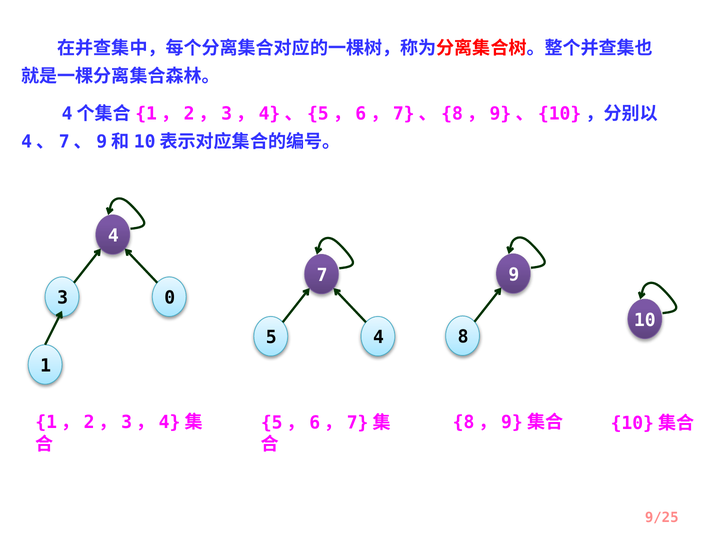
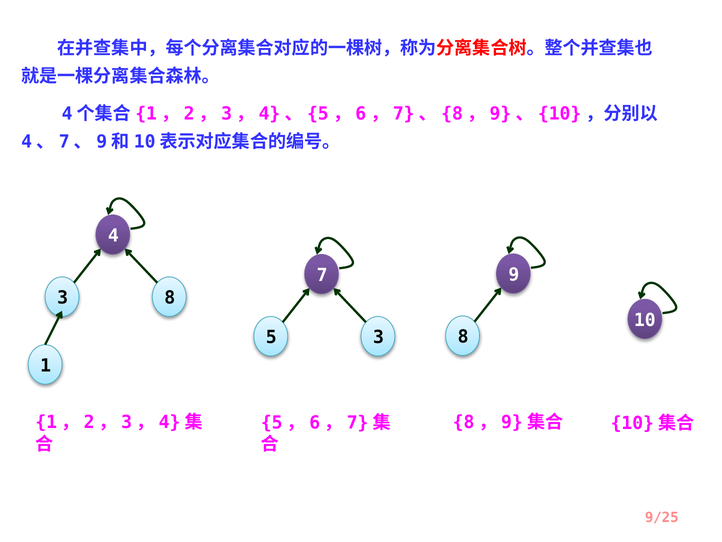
3 0: 0 -> 8
5 4: 4 -> 3
